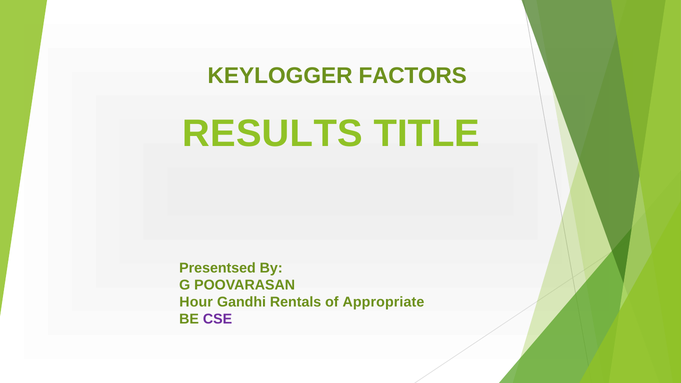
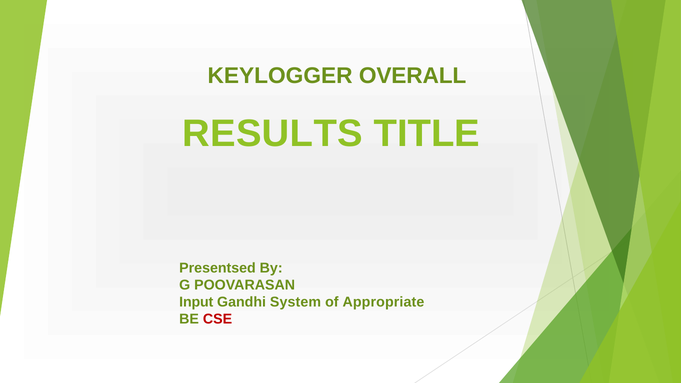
FACTORS: FACTORS -> OVERALL
Hour: Hour -> Input
Rentals: Rentals -> System
CSE colour: purple -> red
